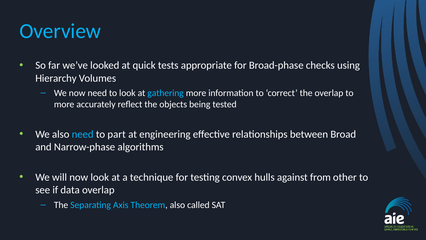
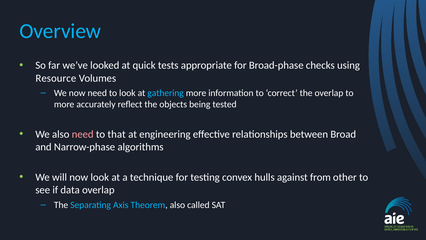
Hierarchy: Hierarchy -> Resource
need at (83, 134) colour: light blue -> pink
part: part -> that
